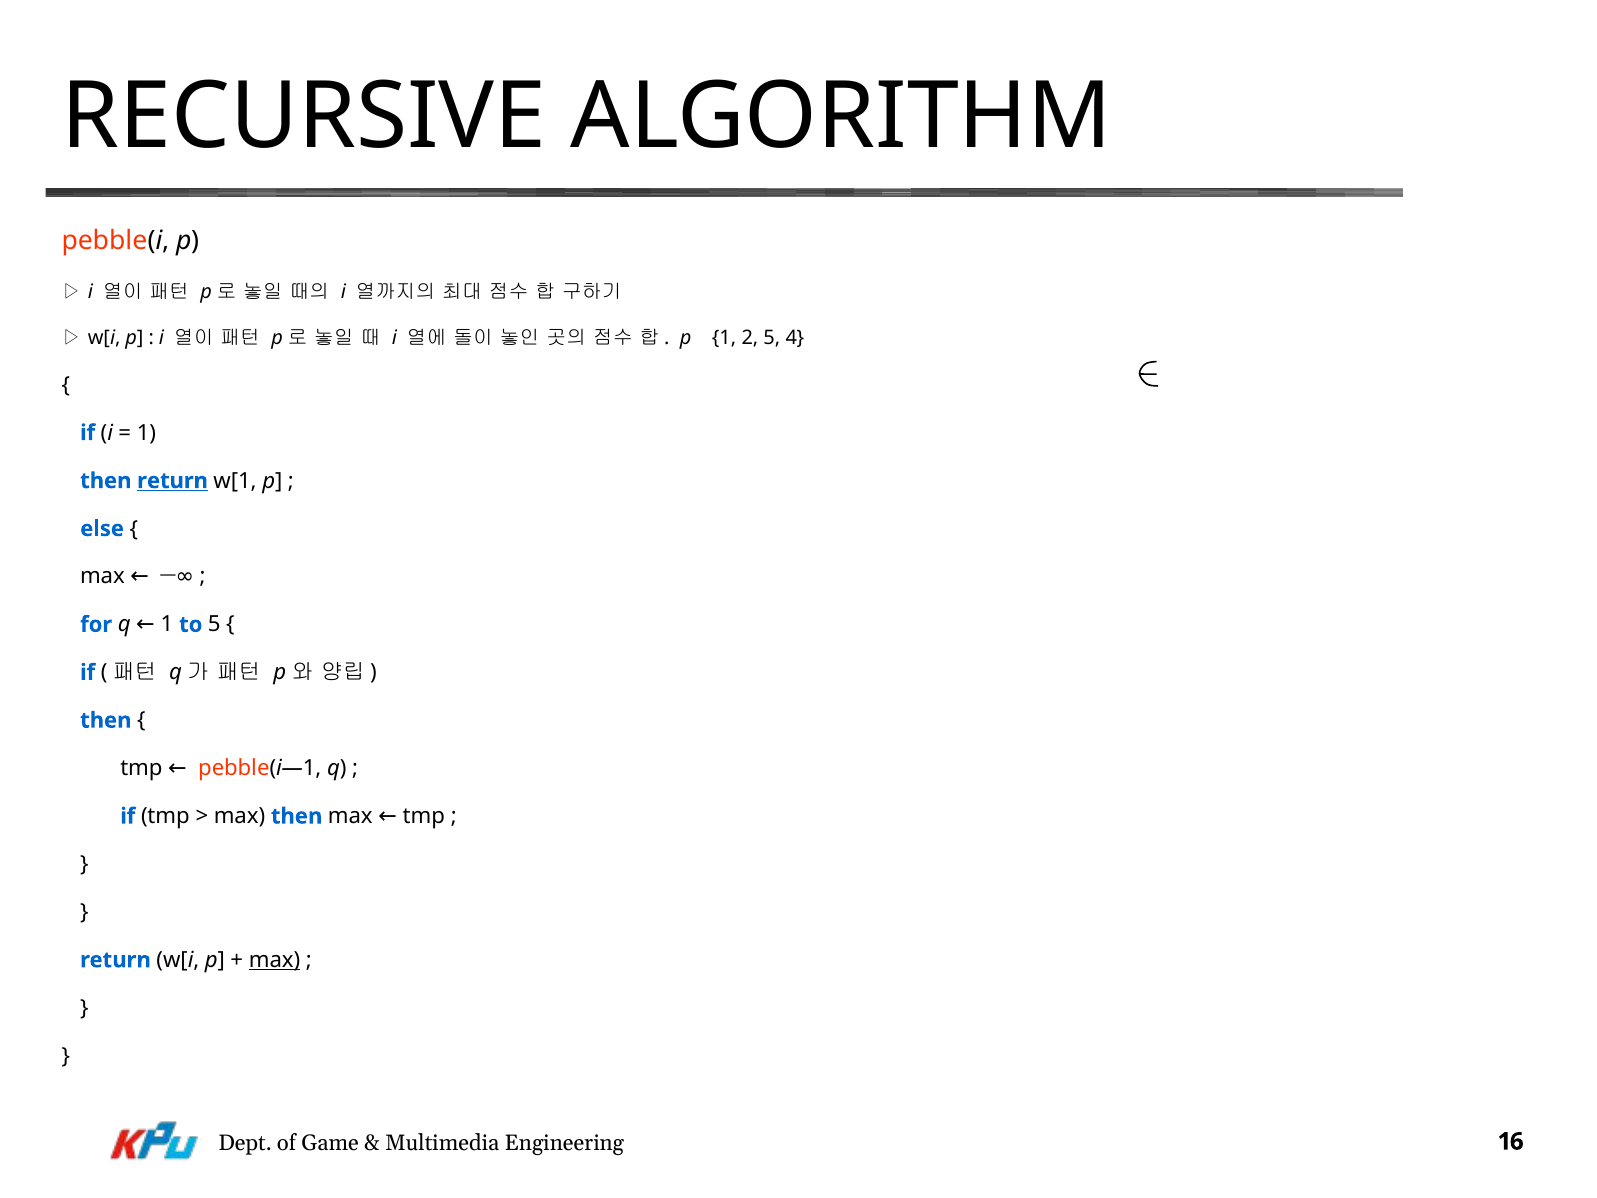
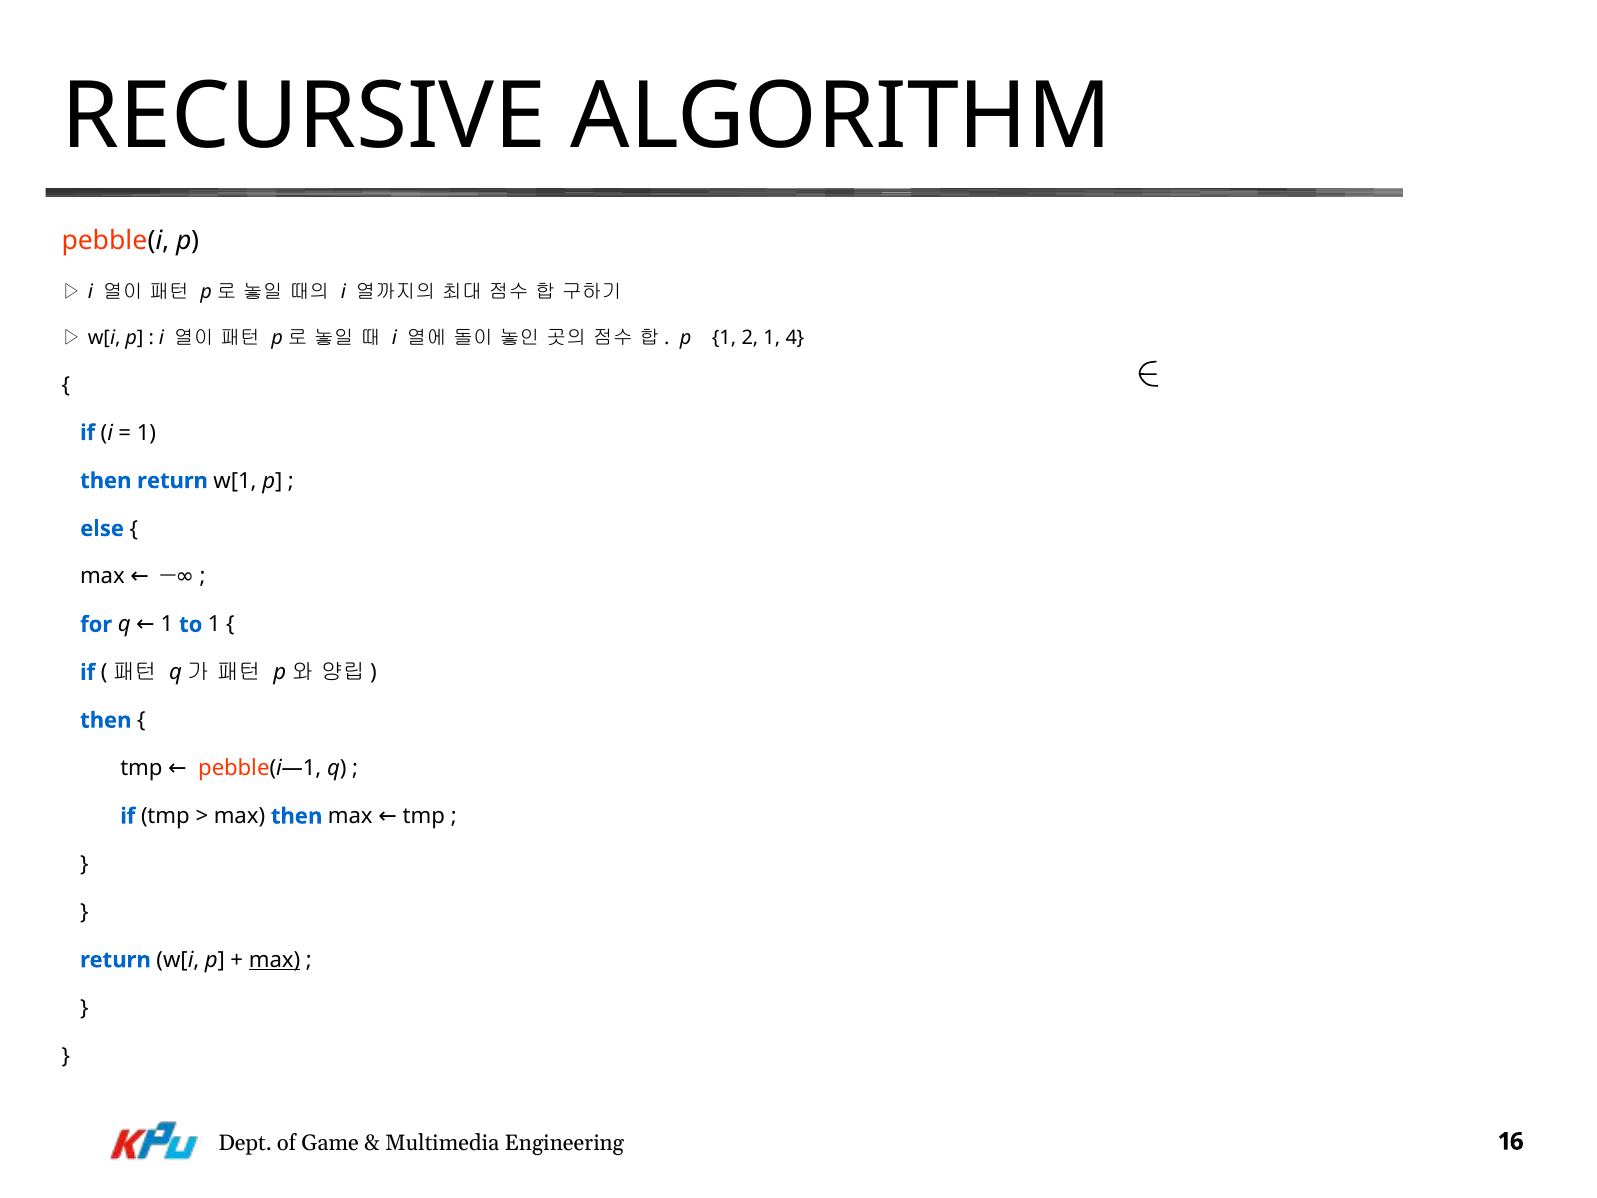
2 5: 5 -> 1
return at (173, 481) underline: present -> none
to 5: 5 -> 1
